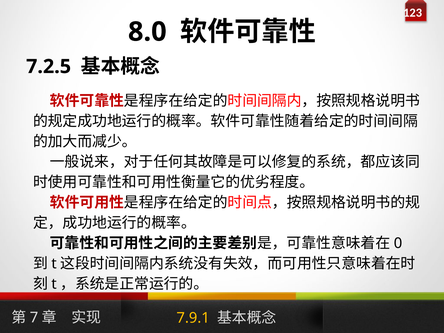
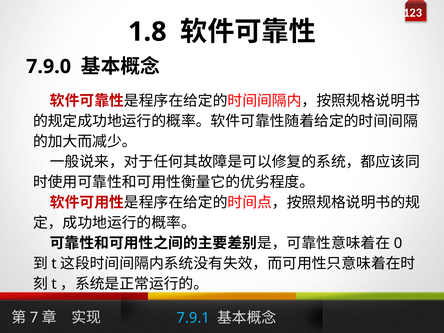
8.0: 8.0 -> 1.8
7.2.5: 7.2.5 -> 7.9.0
7.9.1 colour: yellow -> light blue
